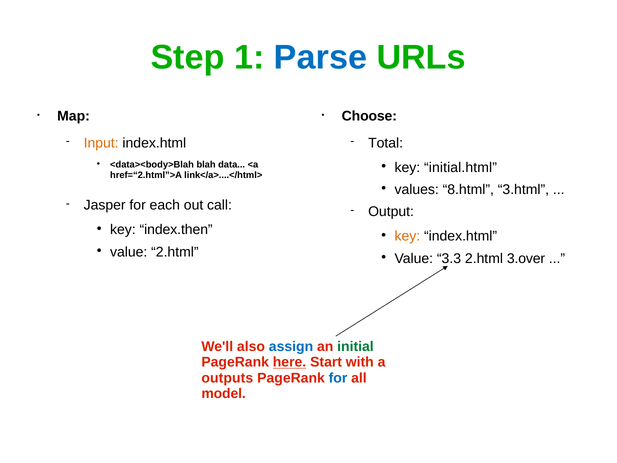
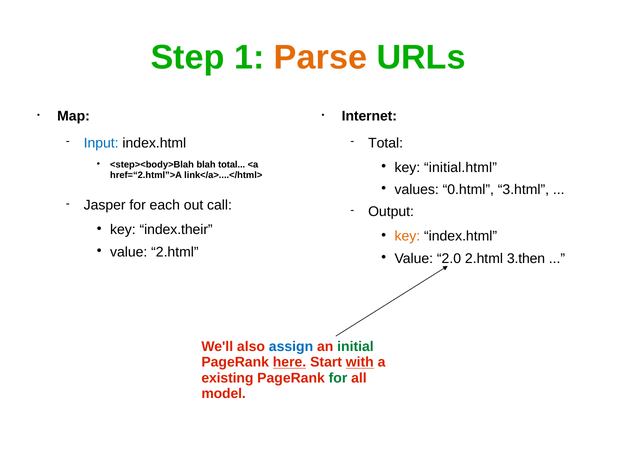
Parse colour: blue -> orange
Choose: Choose -> Internet
Input colour: orange -> blue
<data><body>Blah: <data><body>Blah -> <step><body>Blah
blah data: data -> total
8.html: 8.html -> 0.html
index.then: index.then -> index.their
3.3: 3.3 -> 2.0
3.over: 3.over -> 3.then
with underline: none -> present
outputs: outputs -> existing
for at (338, 378) colour: blue -> green
